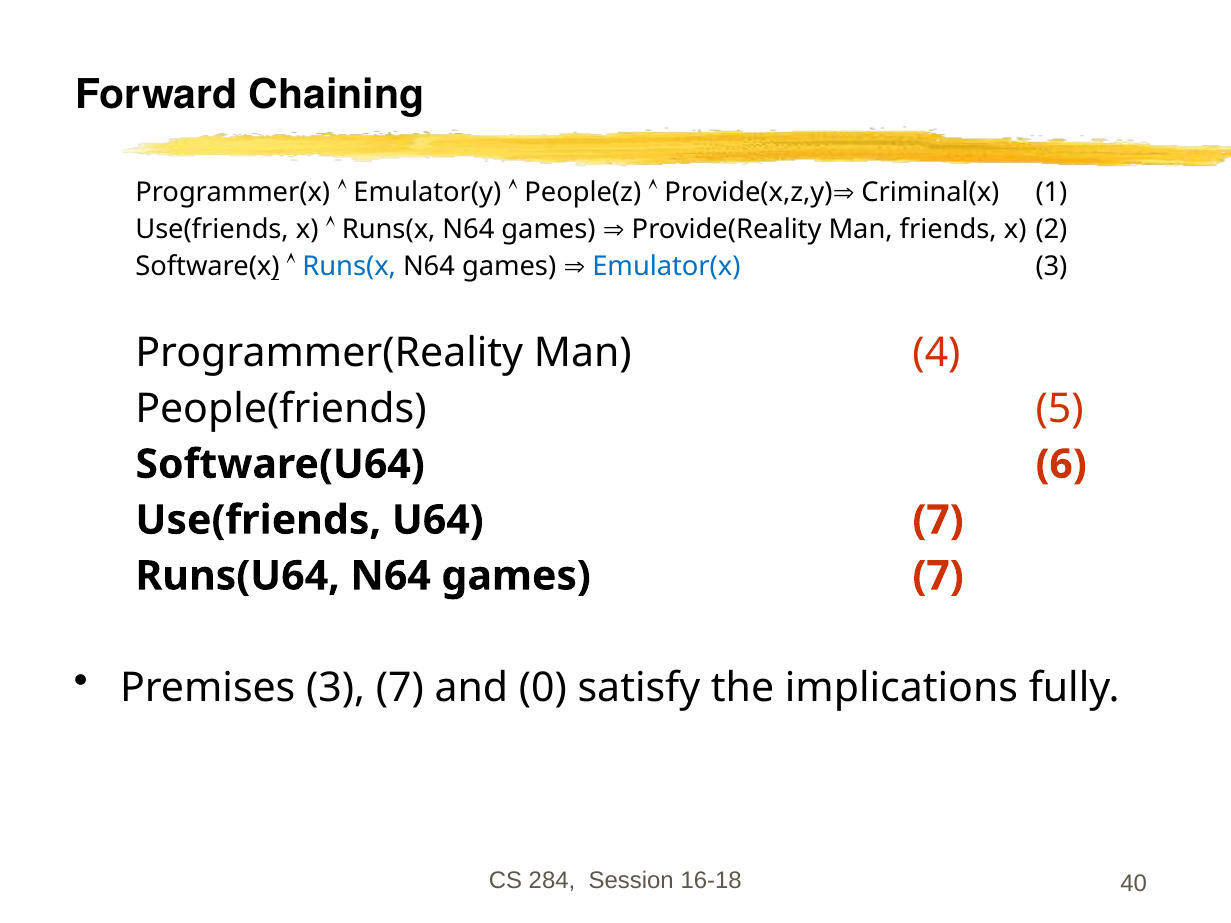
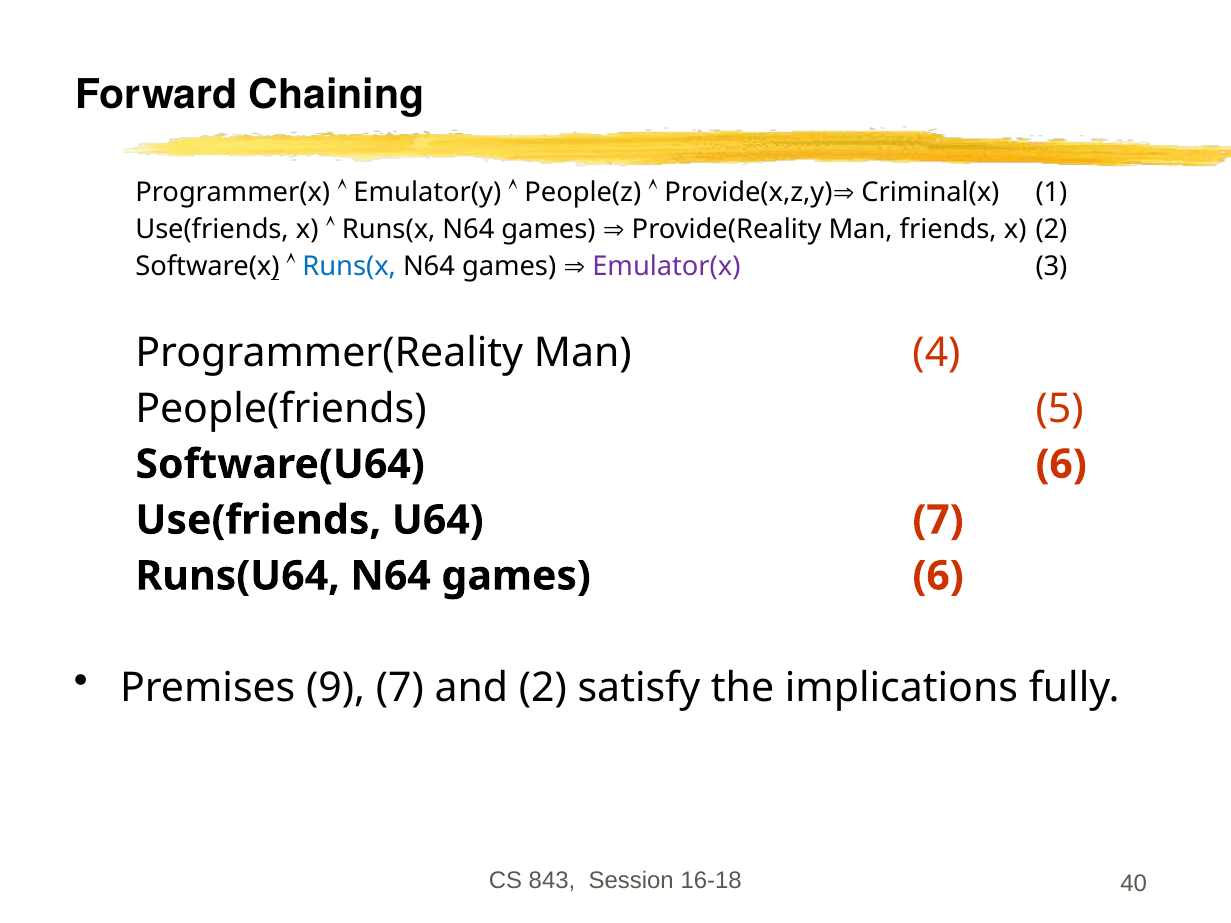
Emulator(x colour: blue -> purple
games 7: 7 -> 6
Premises 3: 3 -> 9
and 0: 0 -> 2
284: 284 -> 843
